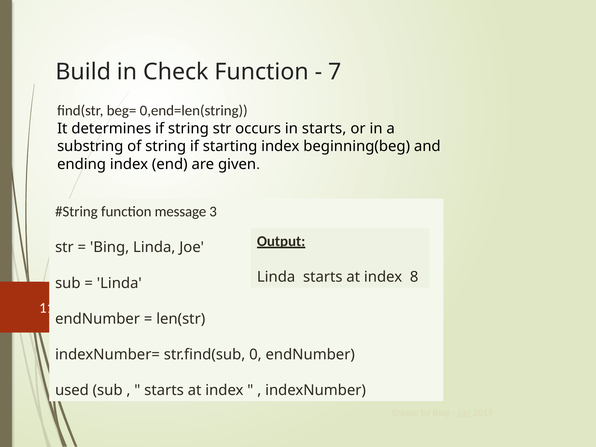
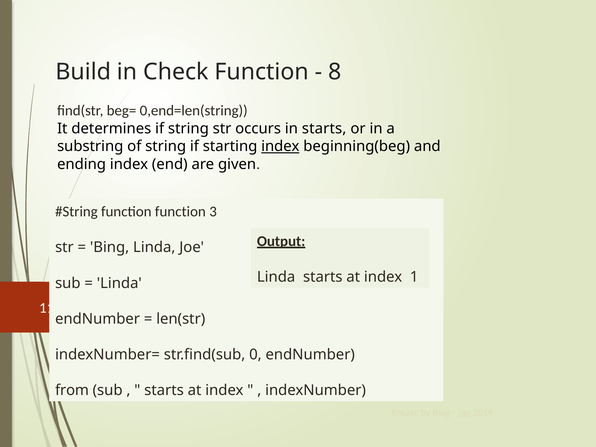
7: 7 -> 8
index at (280, 146) underline: none -> present
function message: message -> function
8: 8 -> 1
used: used -> from
